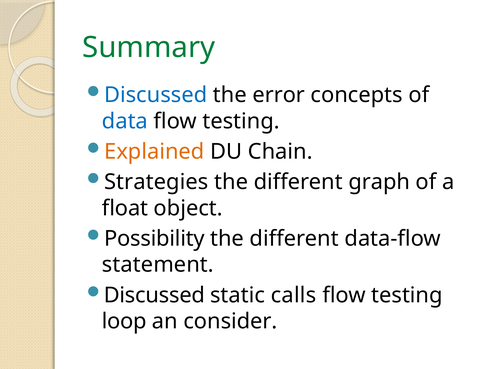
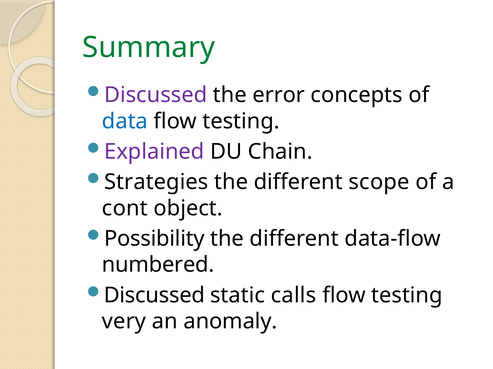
Discussed at (156, 95) colour: blue -> purple
Explained colour: orange -> purple
graph: graph -> scope
float: float -> cont
statement: statement -> numbered
loop: loop -> very
consider: consider -> anomaly
